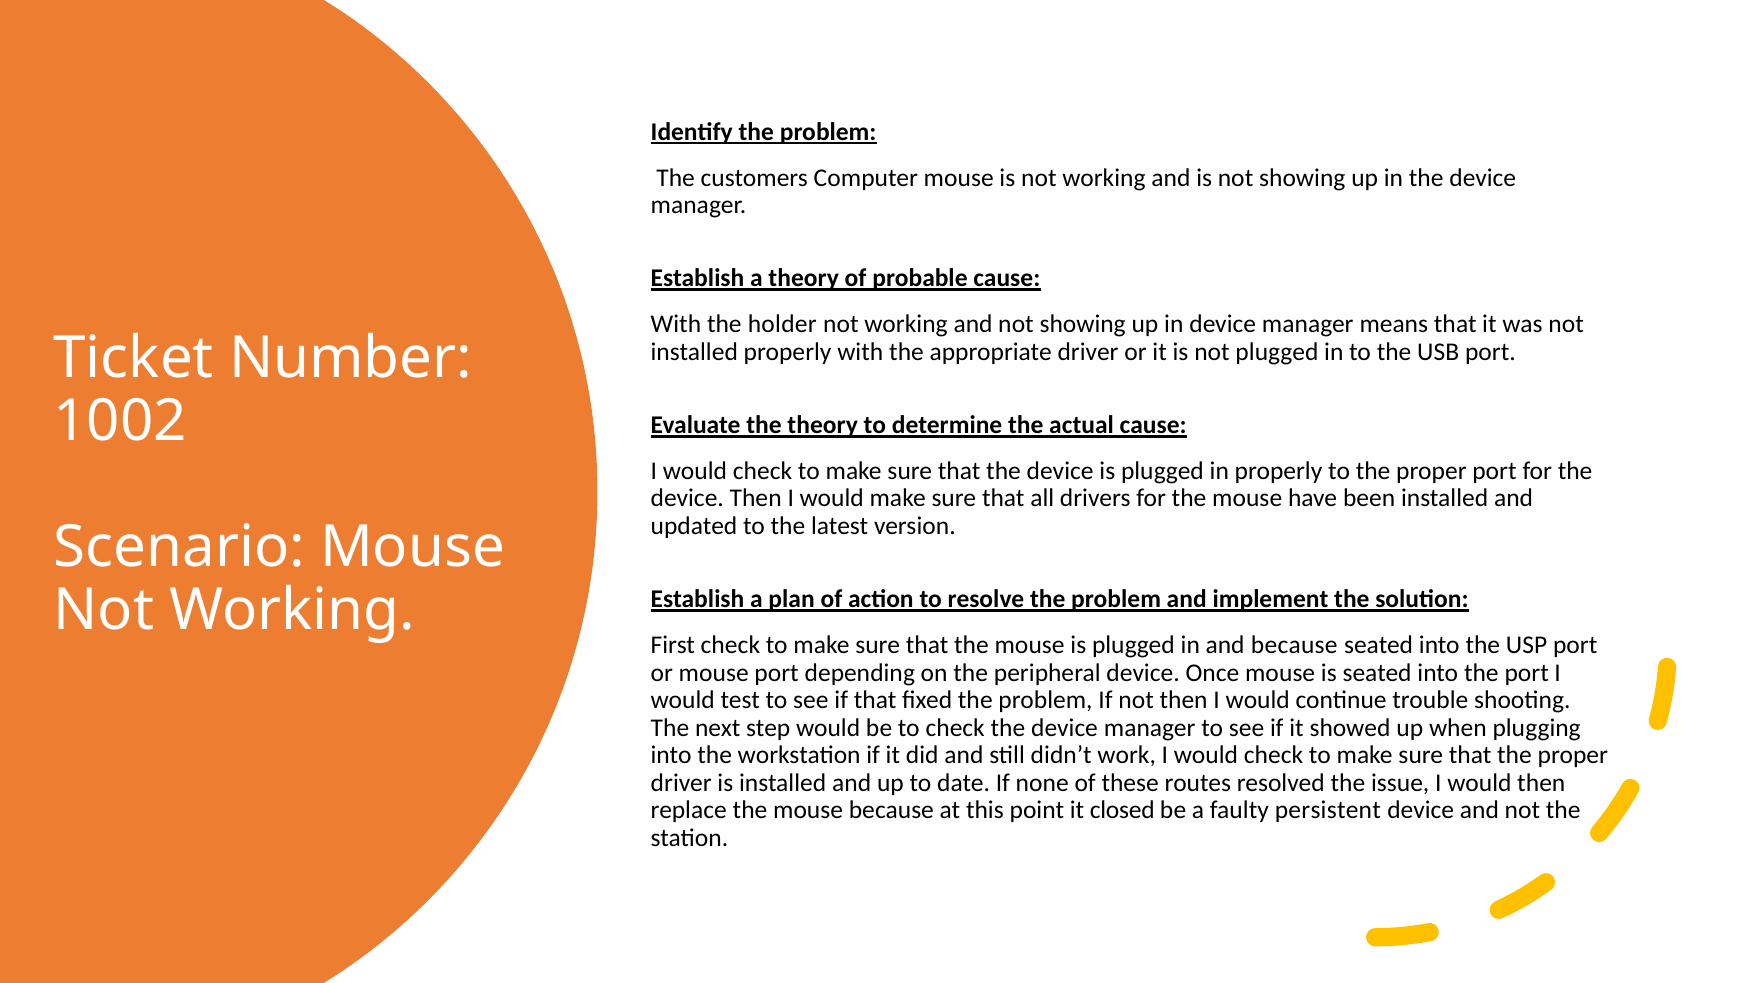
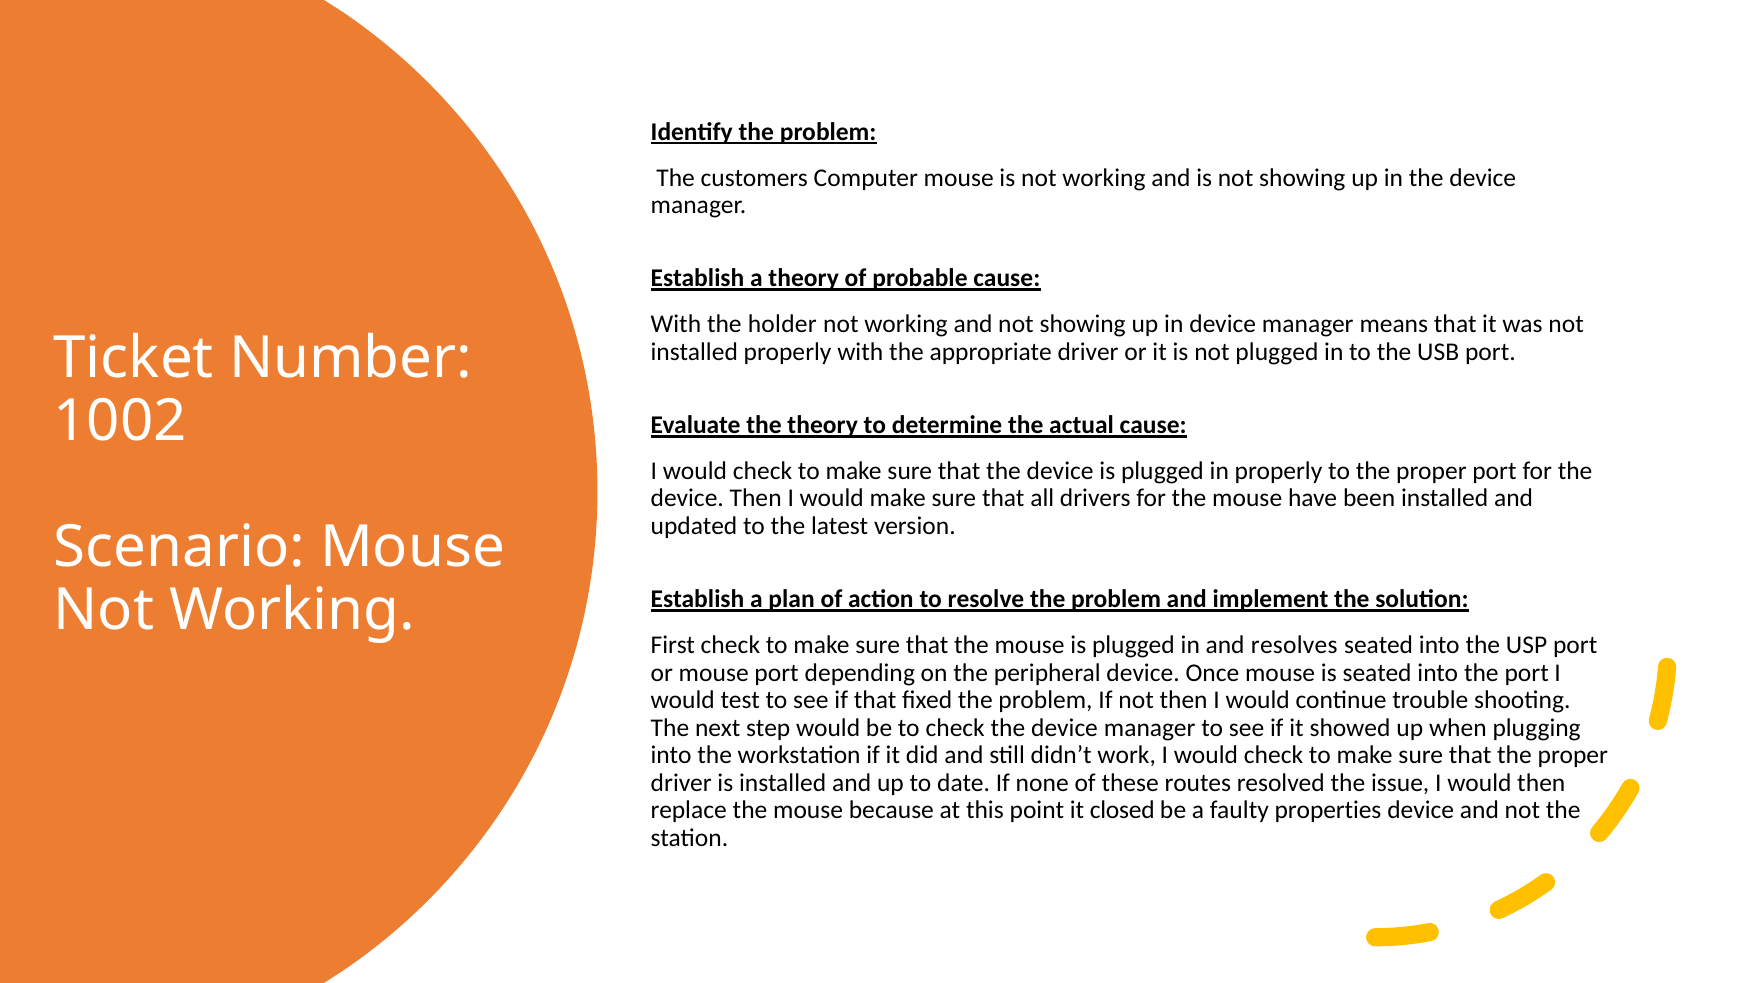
and because: because -> resolves
persistent: persistent -> properties
